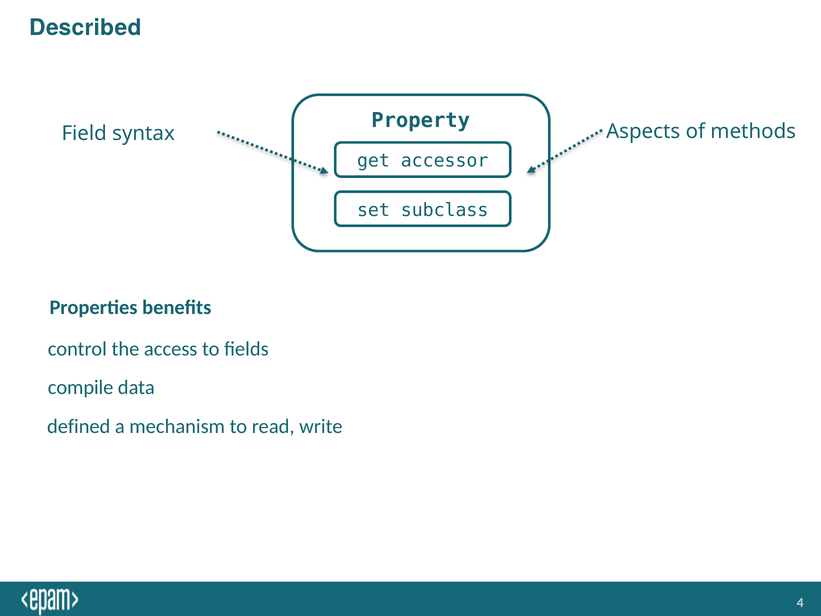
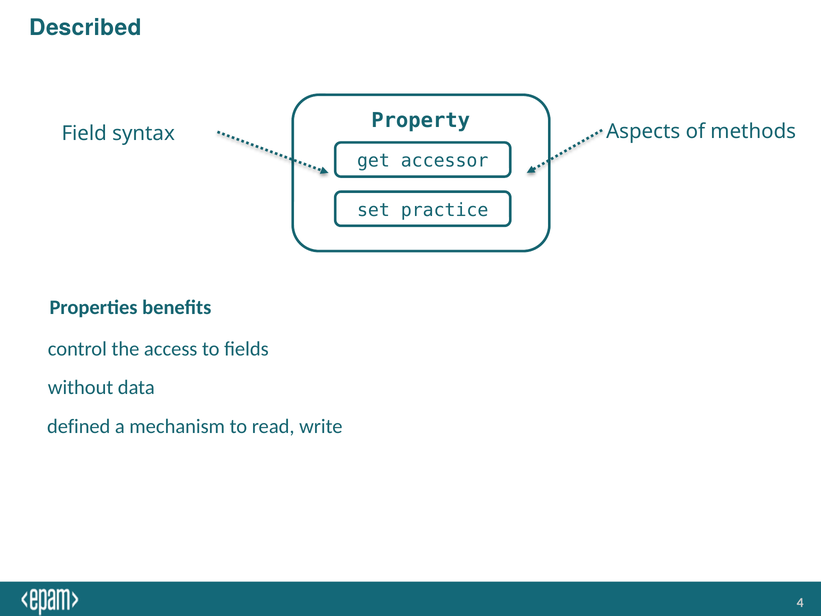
subclass: subclass -> practice
compile: compile -> without
